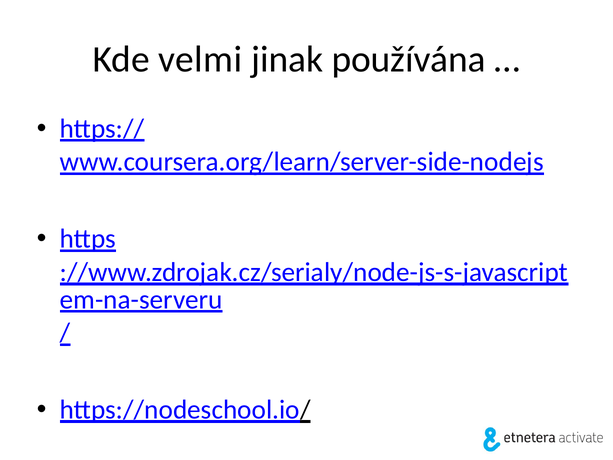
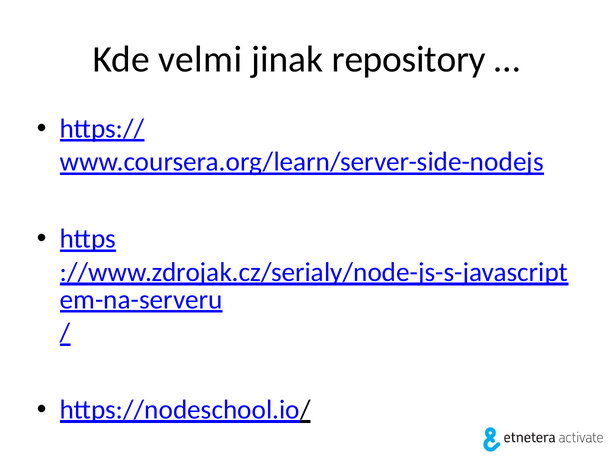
používána: používána -> repository
